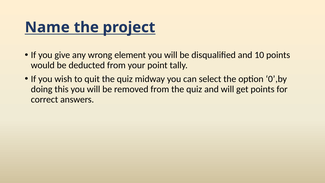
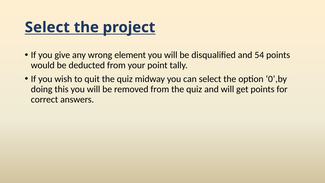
Name at (47, 27): Name -> Select
10: 10 -> 54
